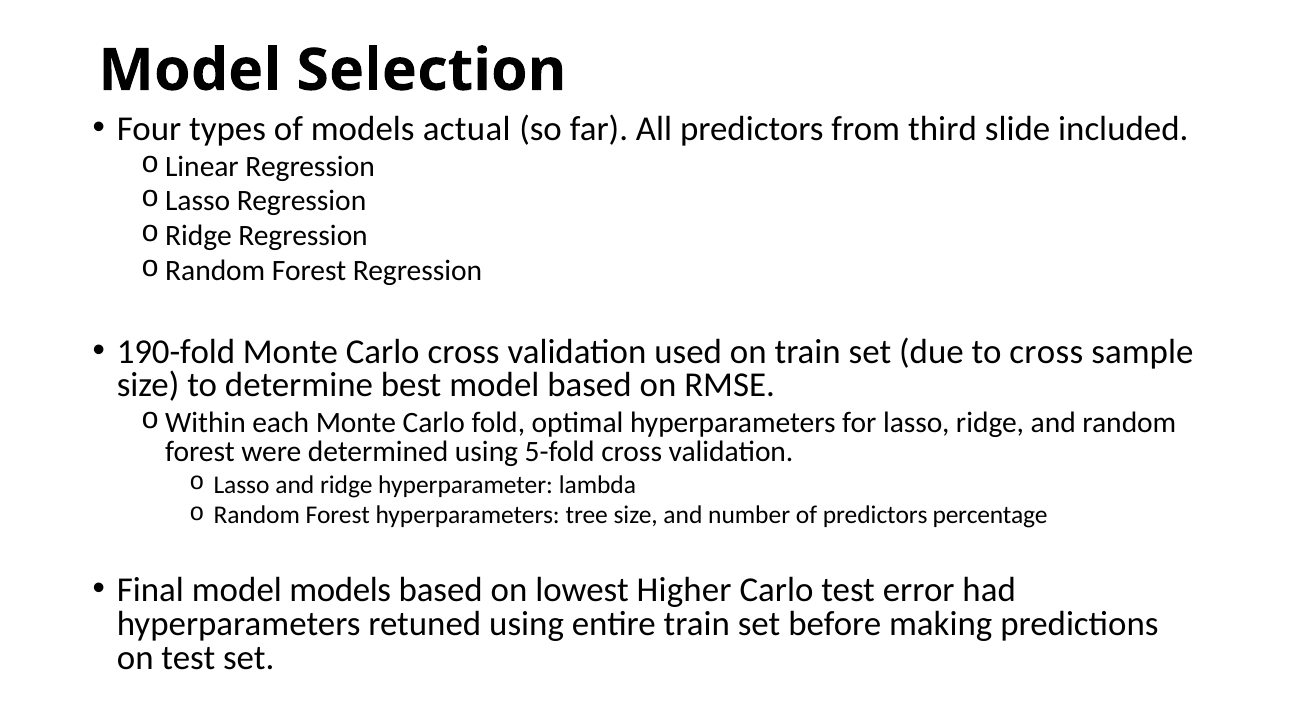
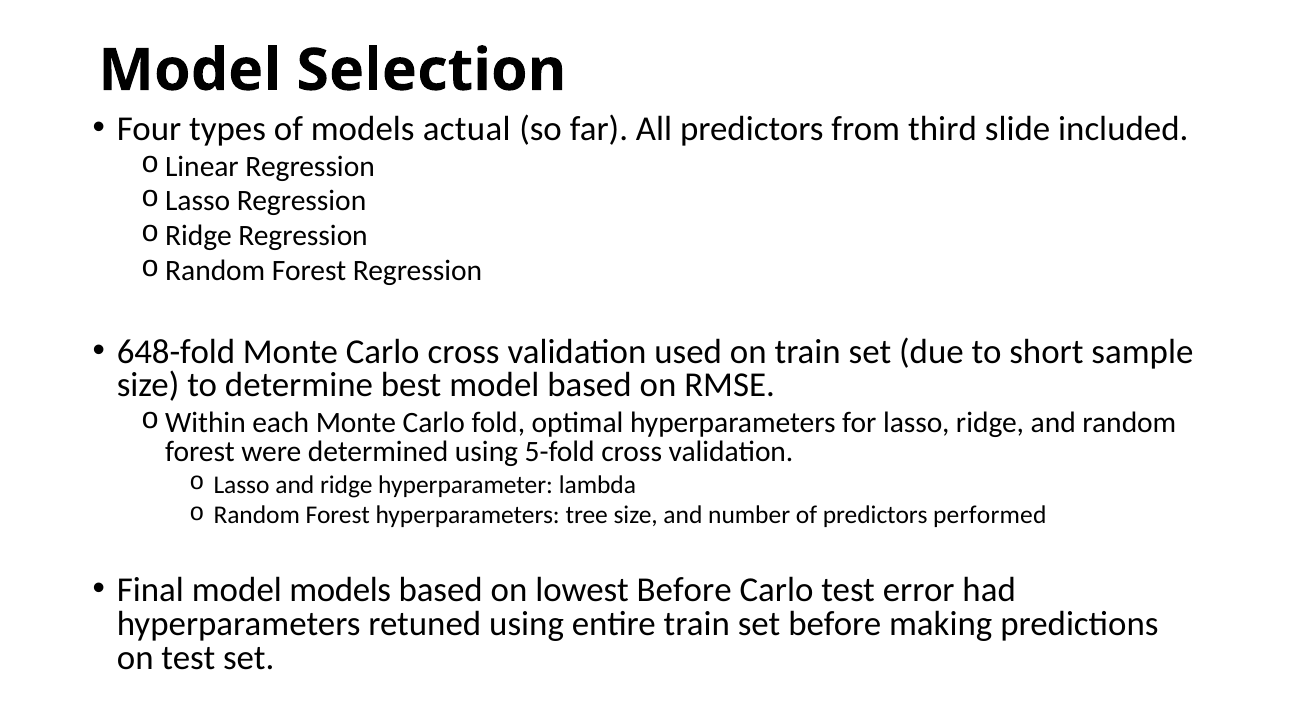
190-fold: 190-fold -> 648-fold
to cross: cross -> short
percentage: percentage -> performed
lowest Higher: Higher -> Before
